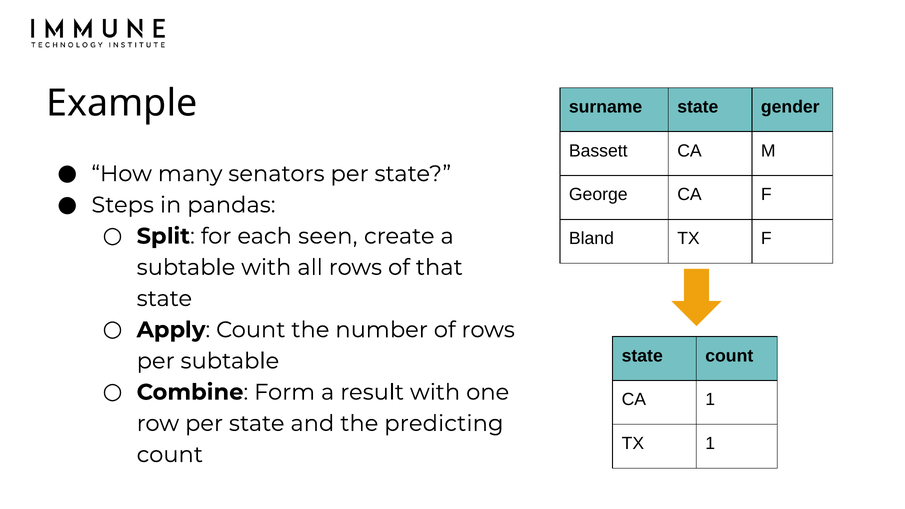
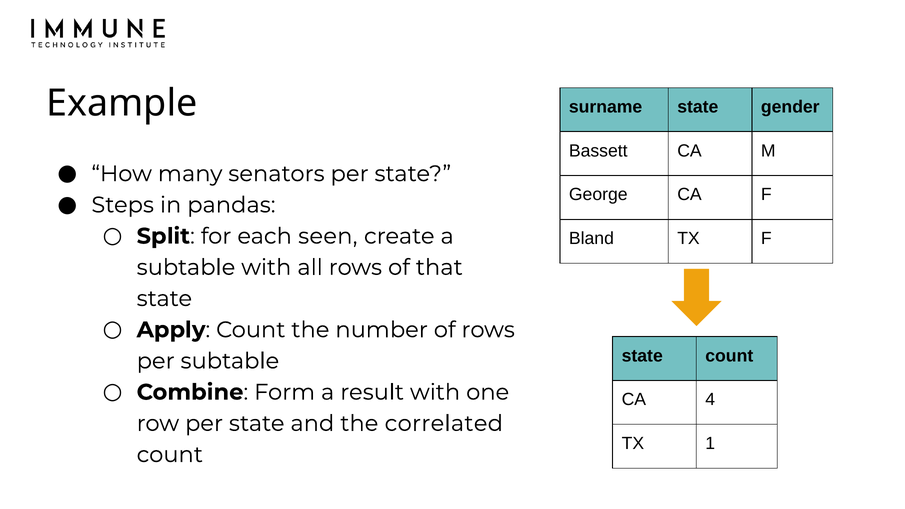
CA 1: 1 -> 4
predicting: predicting -> correlated
